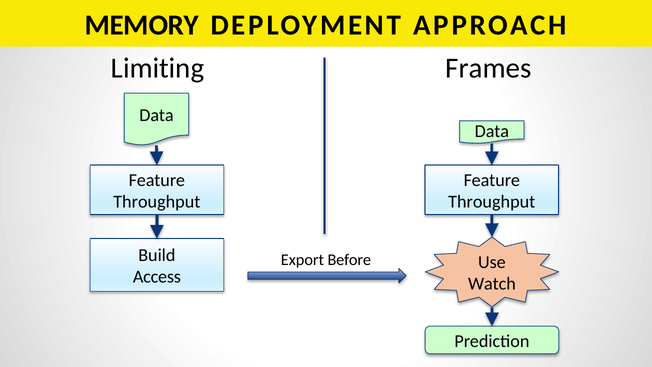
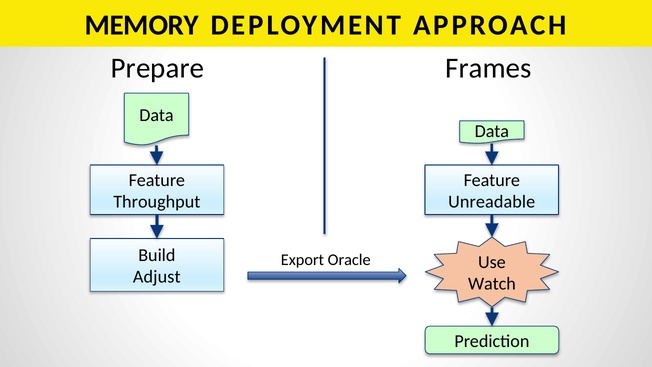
Limiting: Limiting -> Prepare
Throughput at (492, 202): Throughput -> Unreadable
Before: Before -> Oracle
Access: Access -> Adjust
